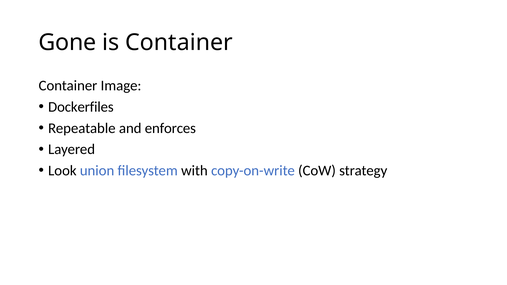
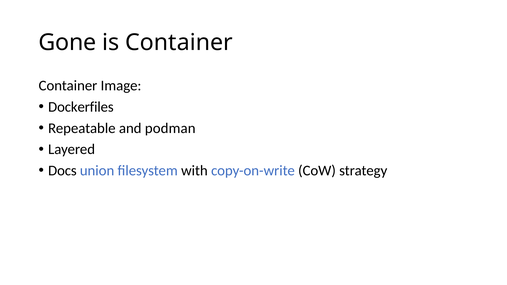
enforces: enforces -> podman
Look: Look -> Docs
